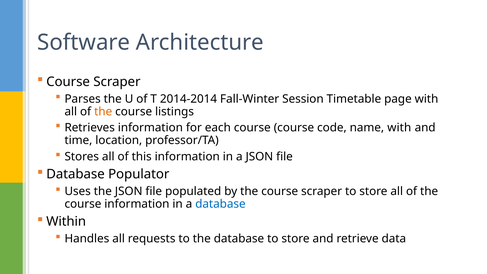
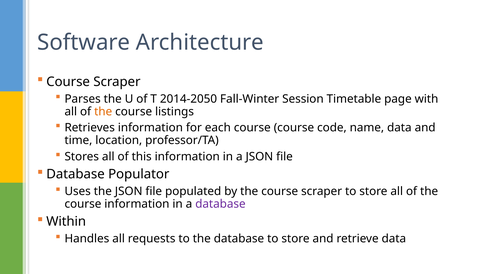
2014-2014: 2014-2014 -> 2014-2050
name with: with -> data
database at (220, 204) colour: blue -> purple
